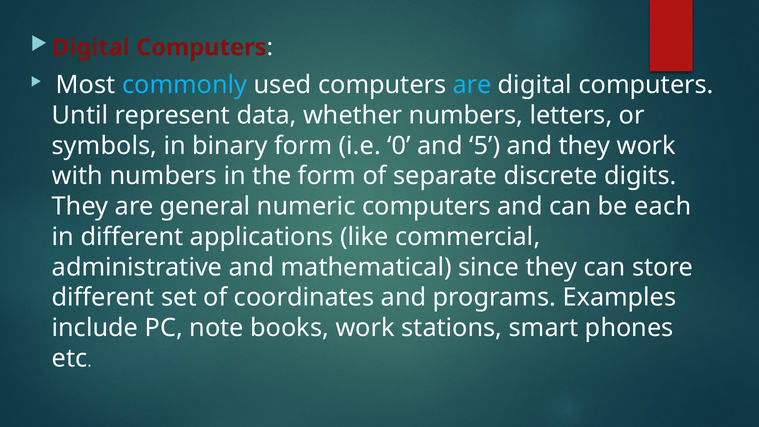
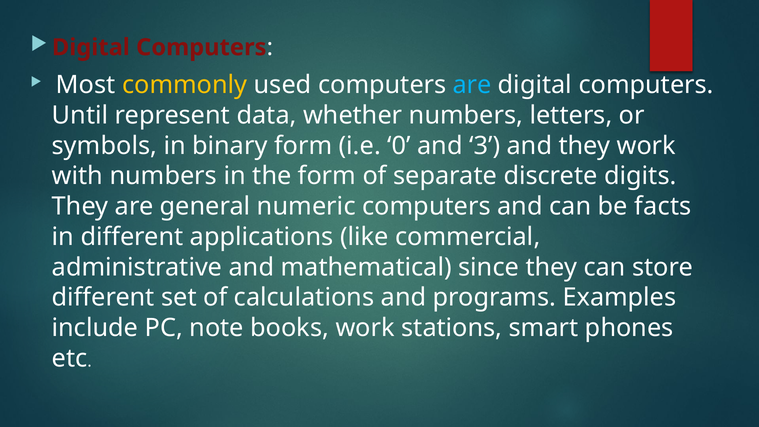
commonly colour: light blue -> yellow
5: 5 -> 3
each: each -> facts
coordinates: coordinates -> calculations
